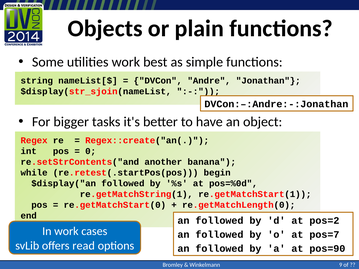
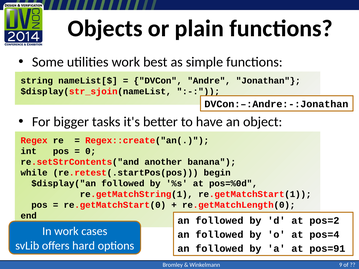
pos=7: pos=7 -> pos=4
read: read -> hard
pos=90: pos=90 -> pos=91
